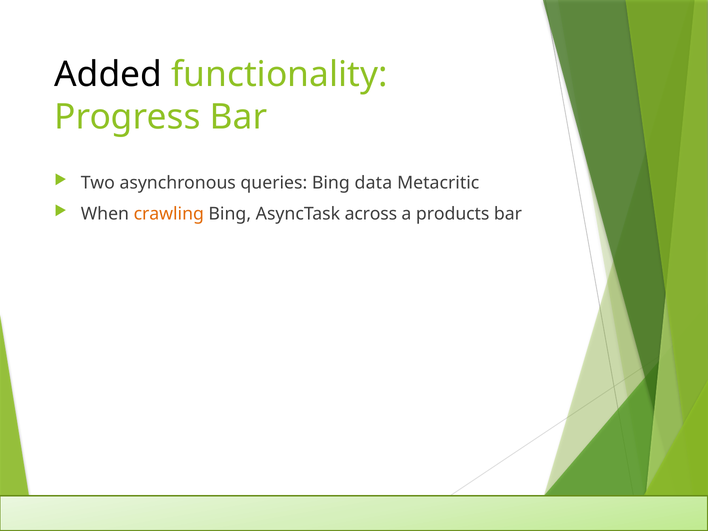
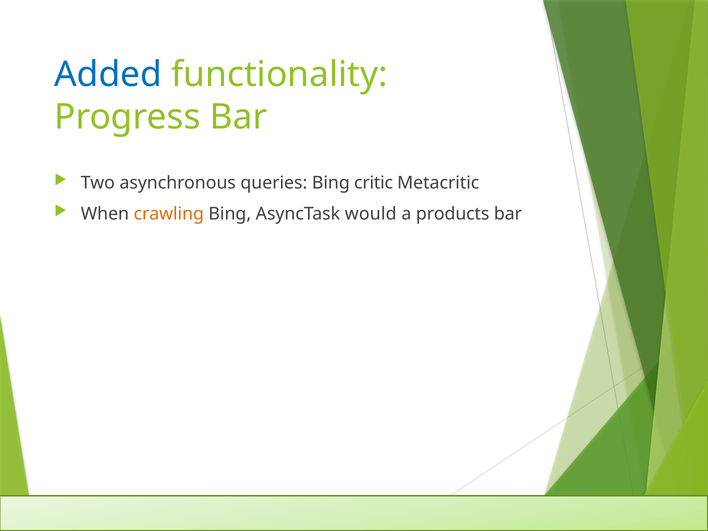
Added colour: black -> blue
data: data -> critic
across: across -> would
